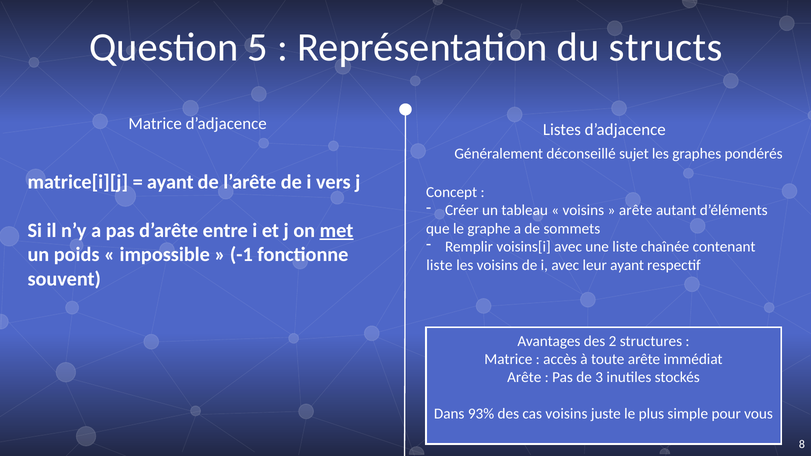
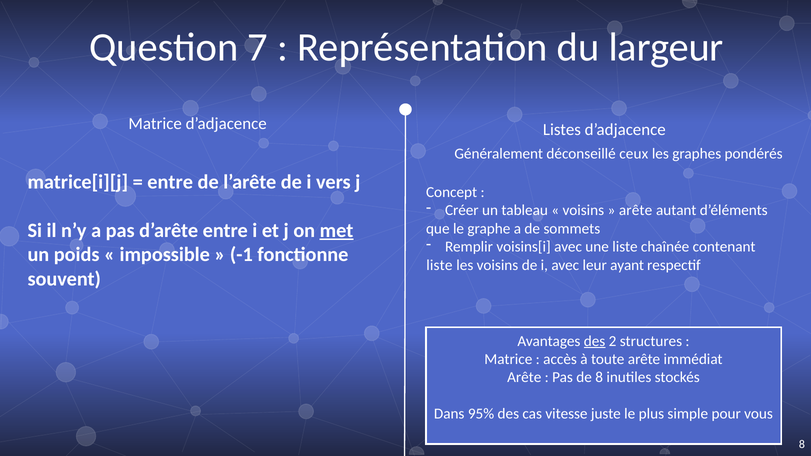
5: 5 -> 7
structs: structs -> largeur
sujet: sujet -> ceux
ayant at (170, 182): ayant -> entre
des at (595, 341) underline: none -> present
de 3: 3 -> 8
93%: 93% -> 95%
cas voisins: voisins -> vitesse
